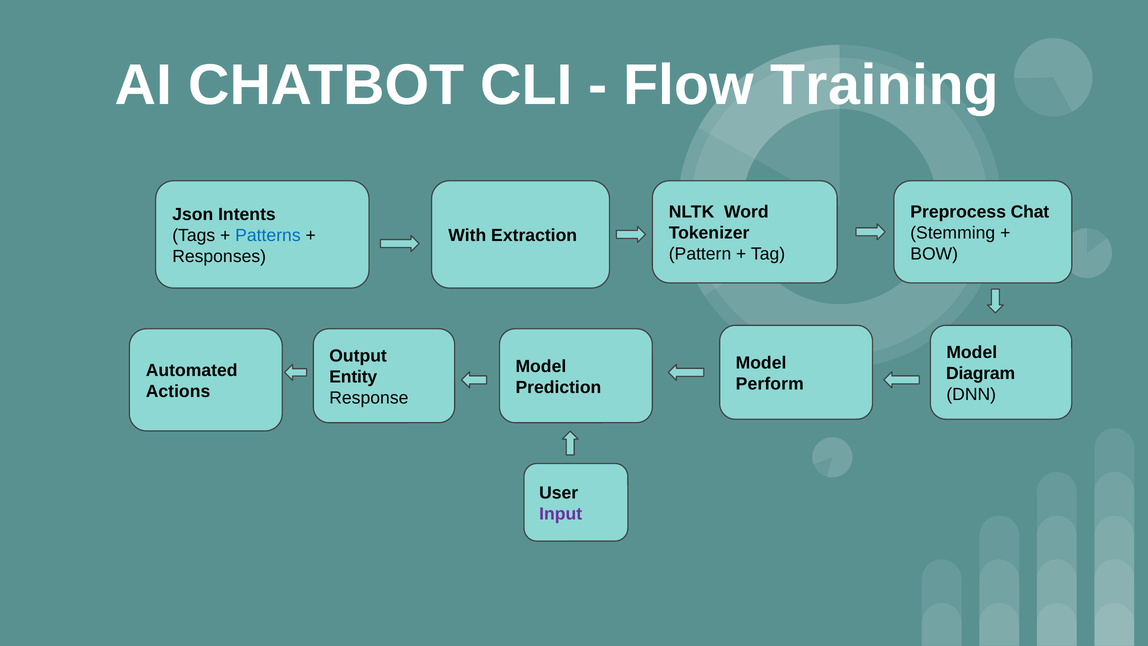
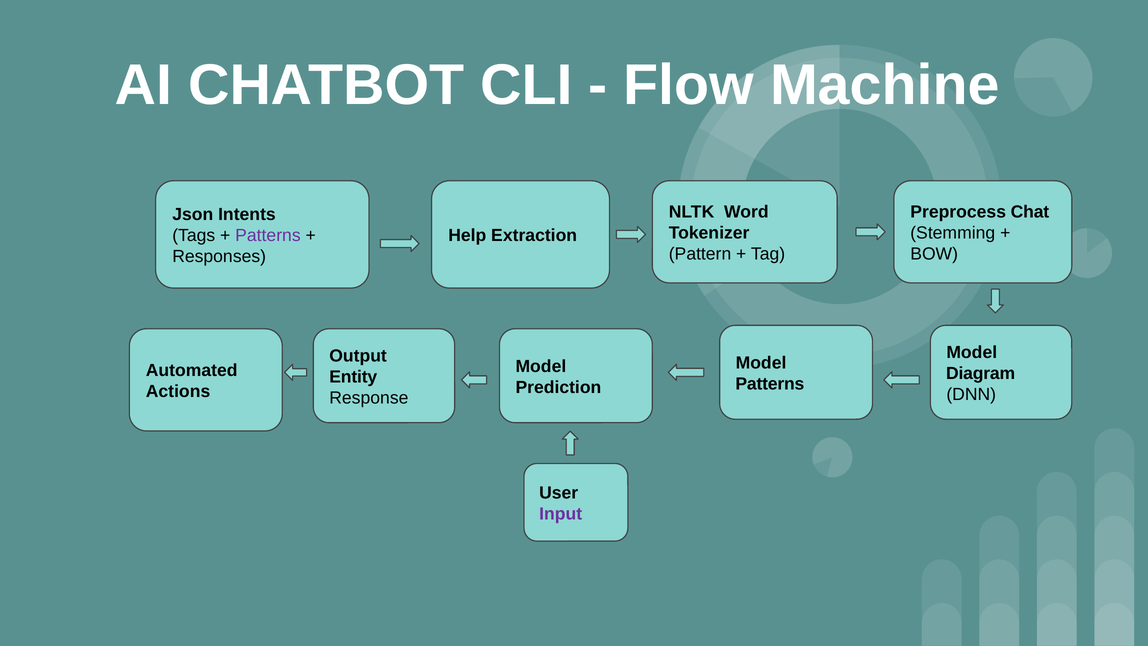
Training: Training -> Machine
Patterns at (268, 236) colour: blue -> purple
With: With -> Help
Perform at (770, 384): Perform -> Patterns
